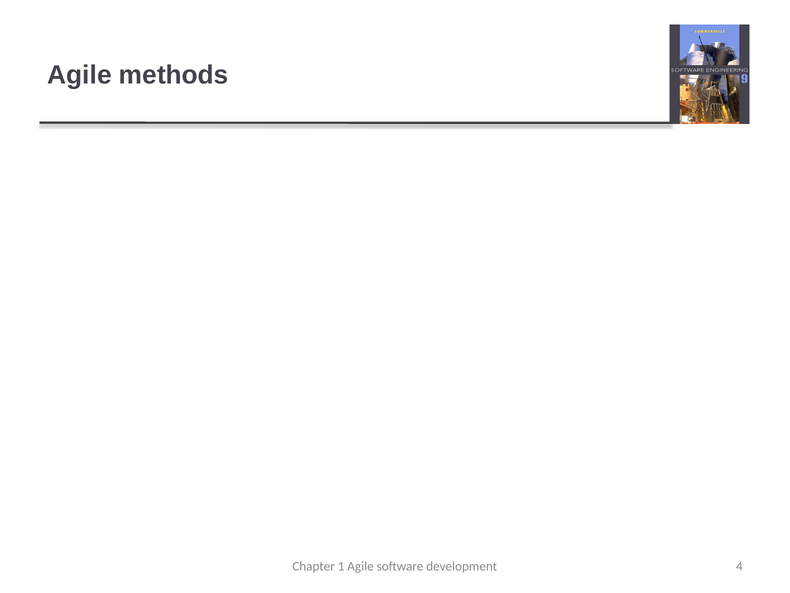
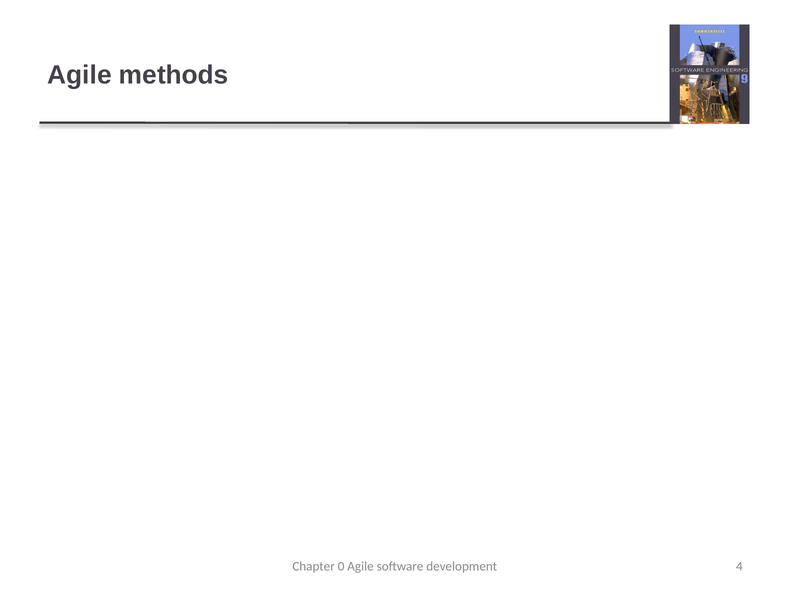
1: 1 -> 0
